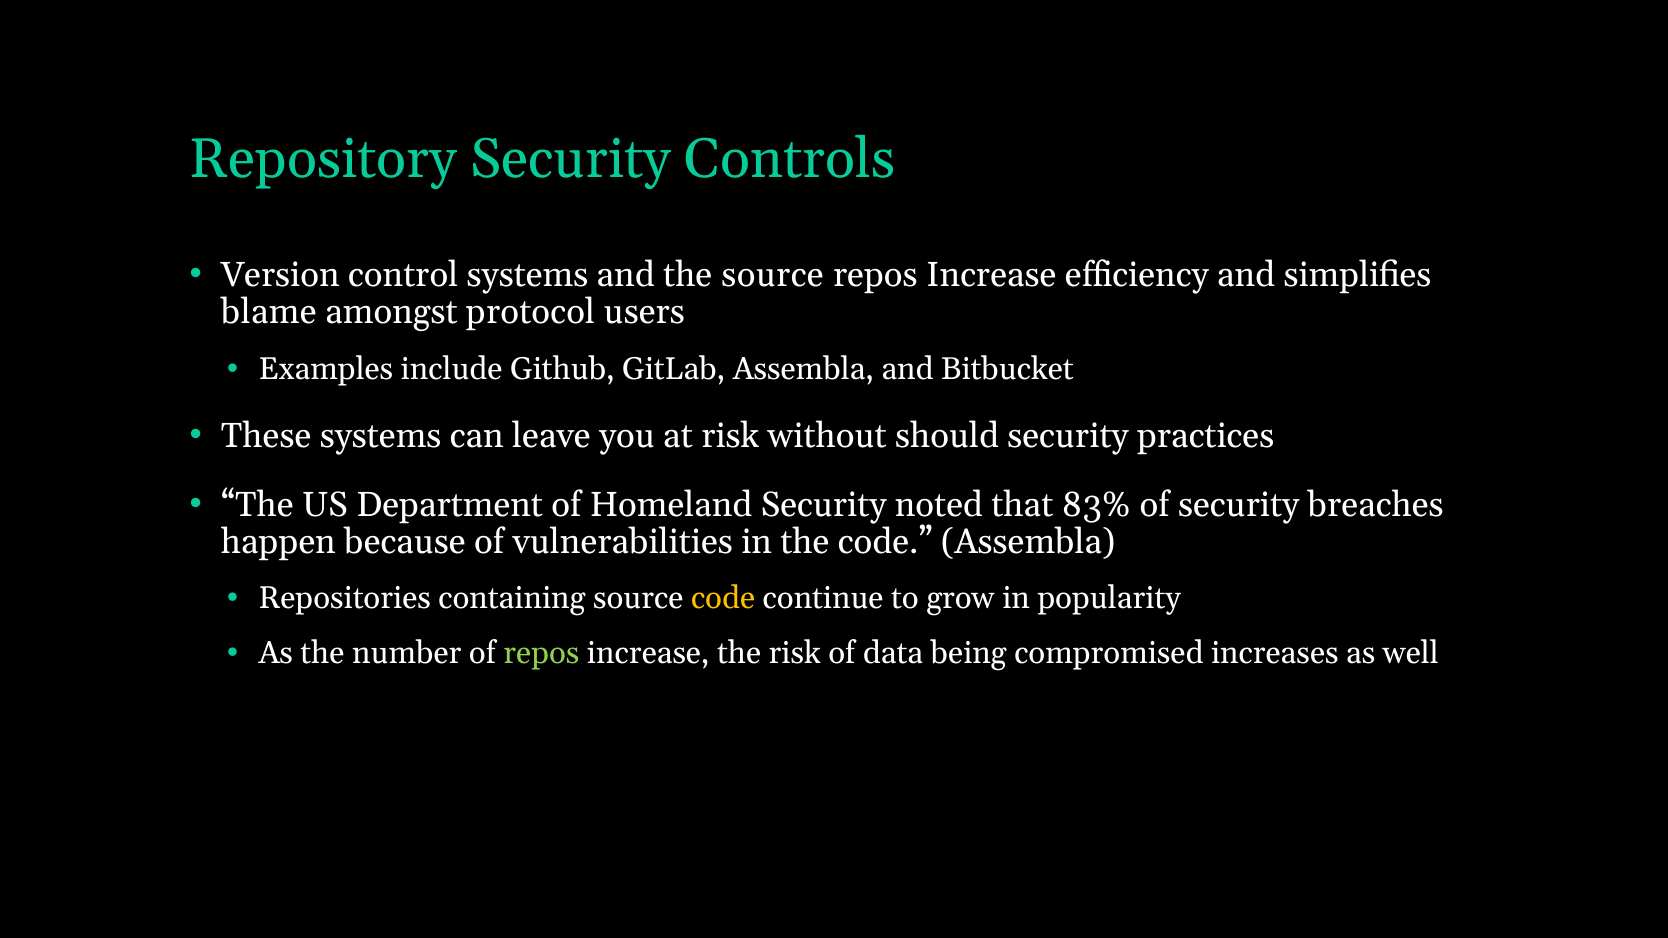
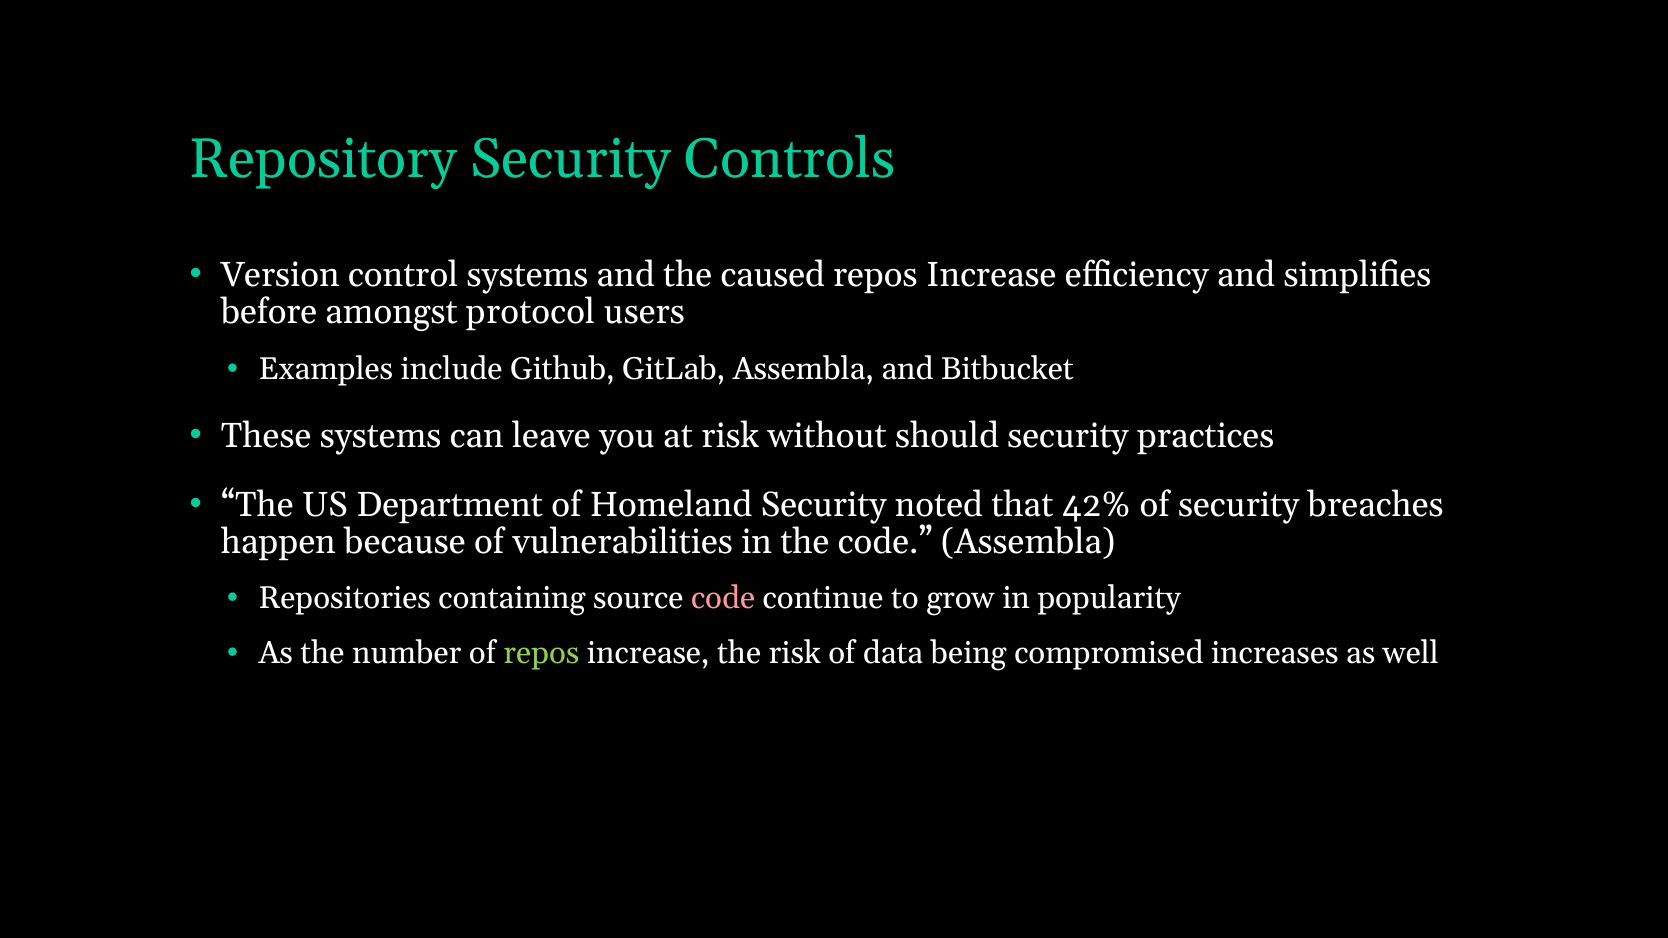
the source: source -> caused
blame: blame -> before
83%: 83% -> 42%
code at (723, 599) colour: yellow -> pink
